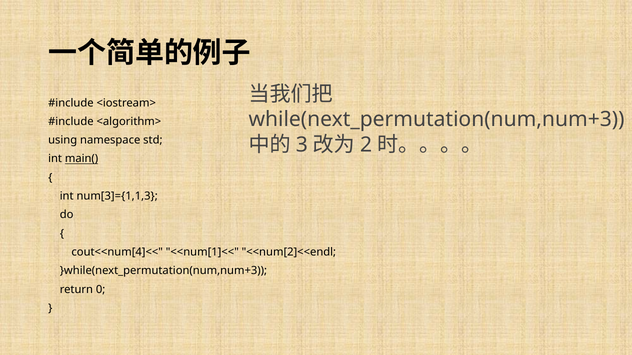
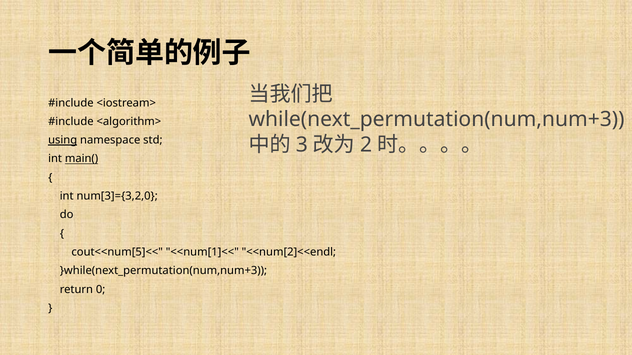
using underline: none -> present
num[3]={1,1,3: num[3]={1,1,3 -> num[3]={3,2,0
cout<<num[4]<<: cout<<num[4]<< -> cout<<num[5]<<
